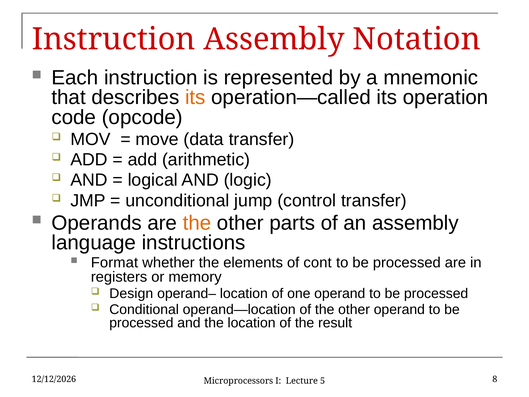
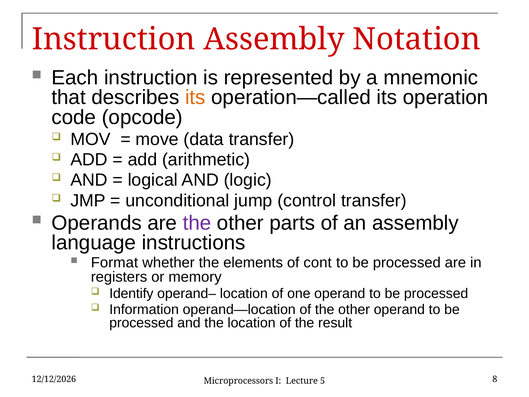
the at (197, 223) colour: orange -> purple
Design: Design -> Identify
Conditional: Conditional -> Information
